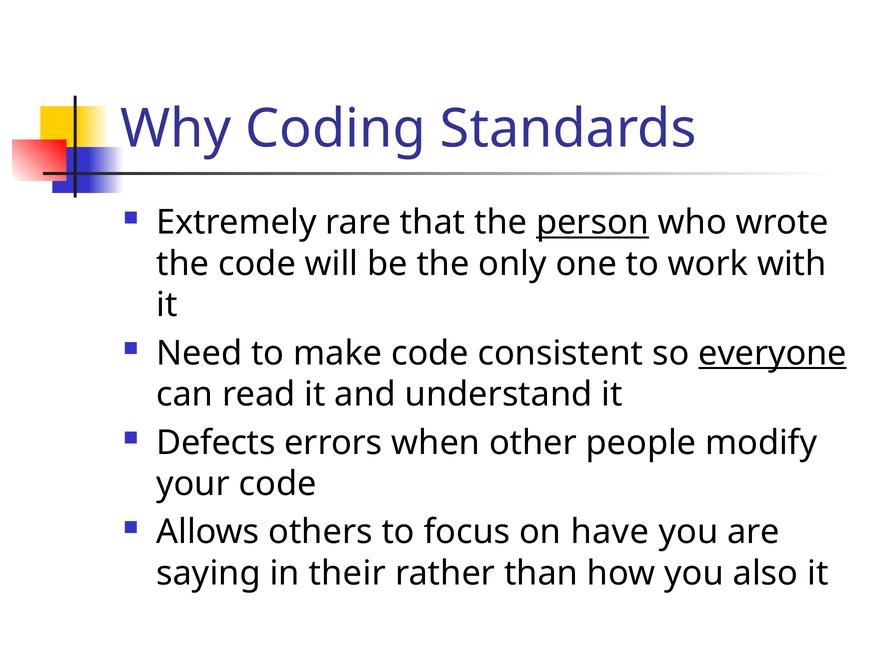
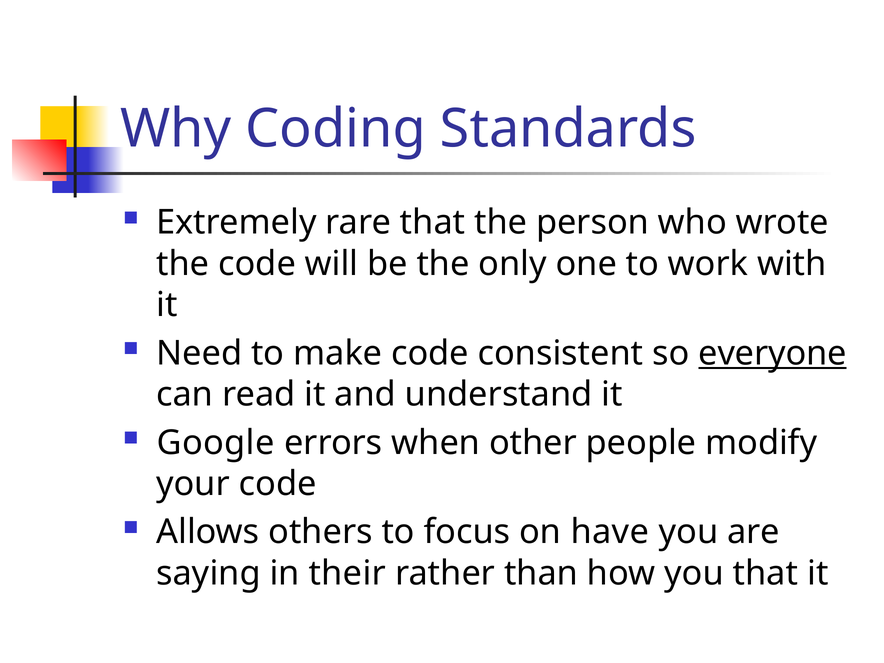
person underline: present -> none
Defects: Defects -> Google
you also: also -> that
